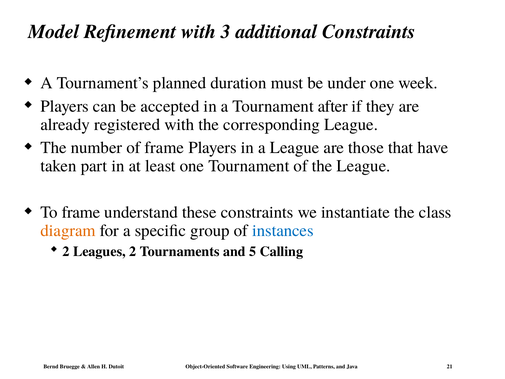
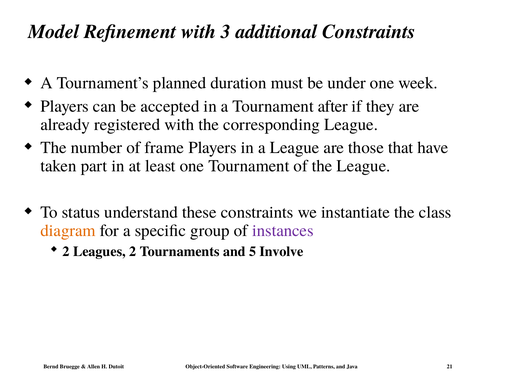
To frame: frame -> status
instances colour: blue -> purple
Calling: Calling -> Involve
